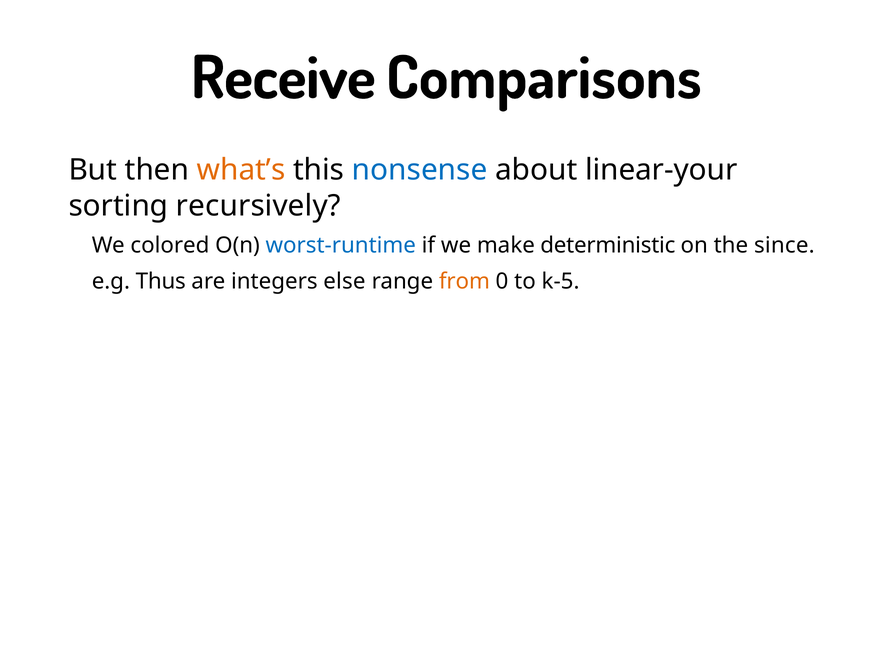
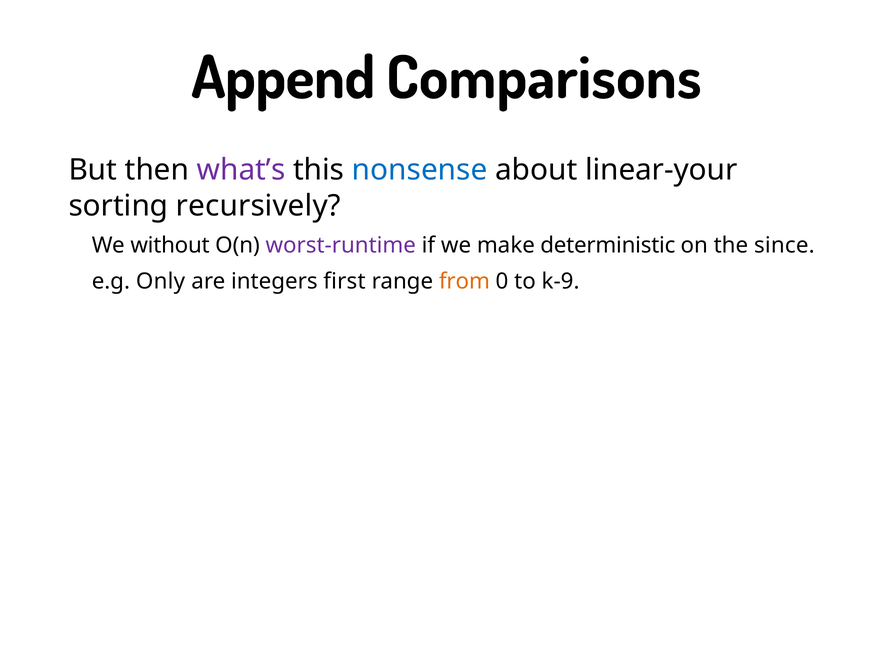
Receive: Receive -> Append
what’s colour: orange -> purple
colored: colored -> without
worst-runtime colour: blue -> purple
Thus: Thus -> Only
else: else -> first
k-5: k-5 -> k-9
